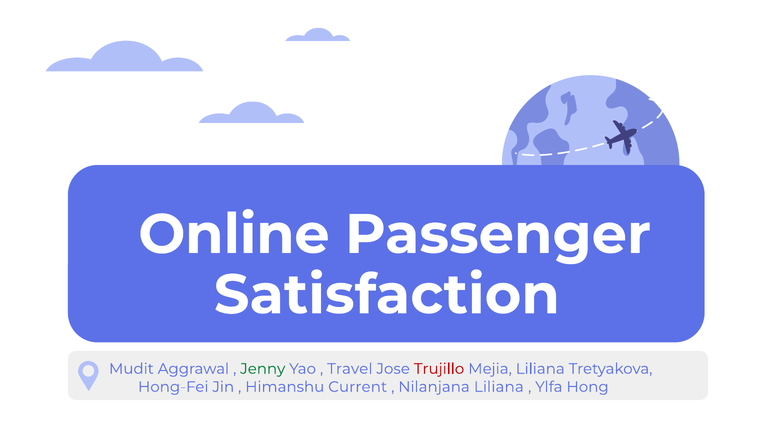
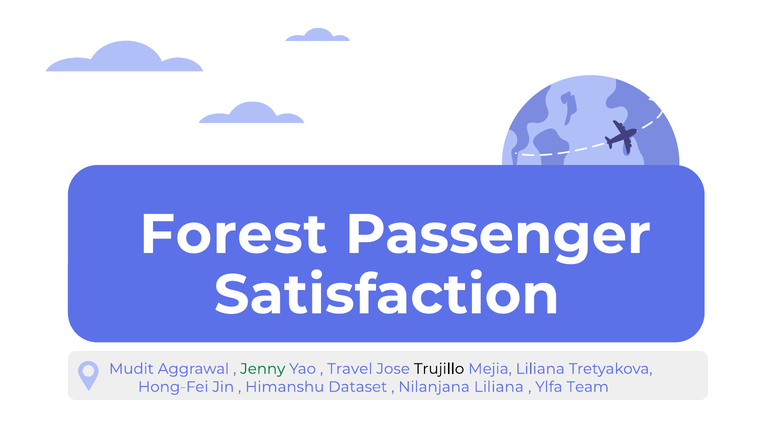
Online: Online -> Forest
Trujillo colour: red -> black
Current: Current -> Dataset
Hong: Hong -> Team
